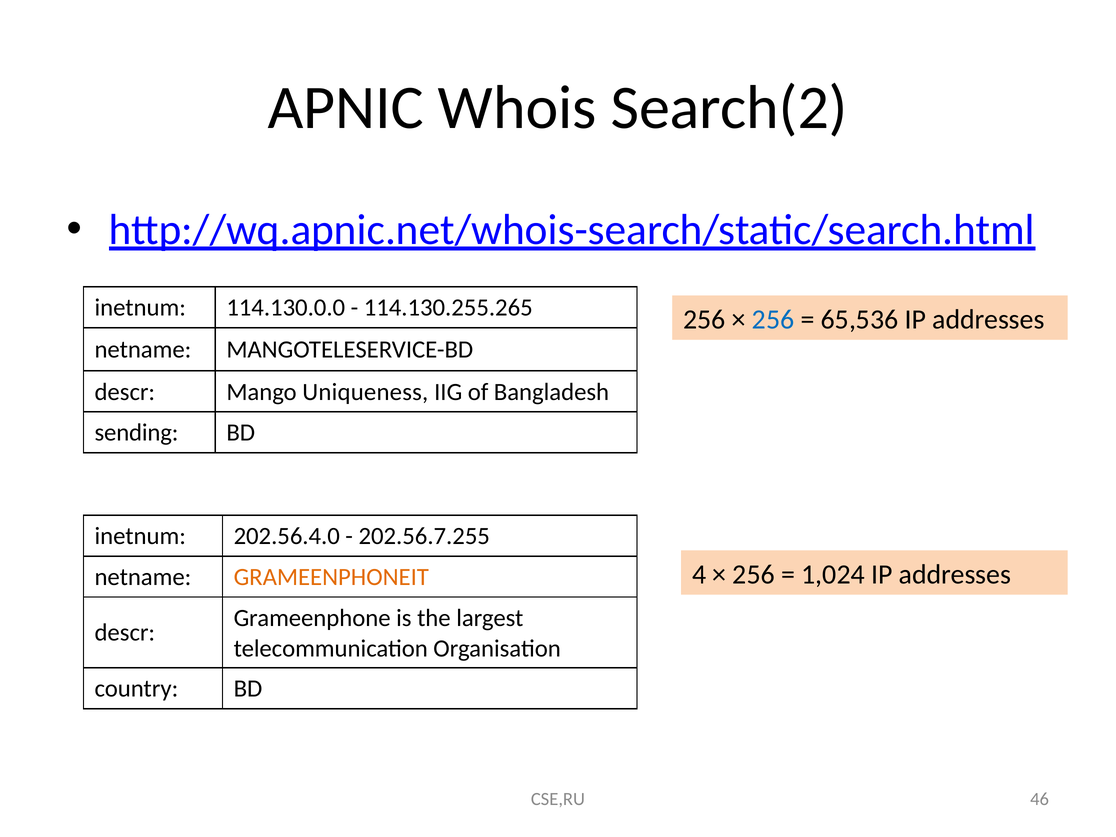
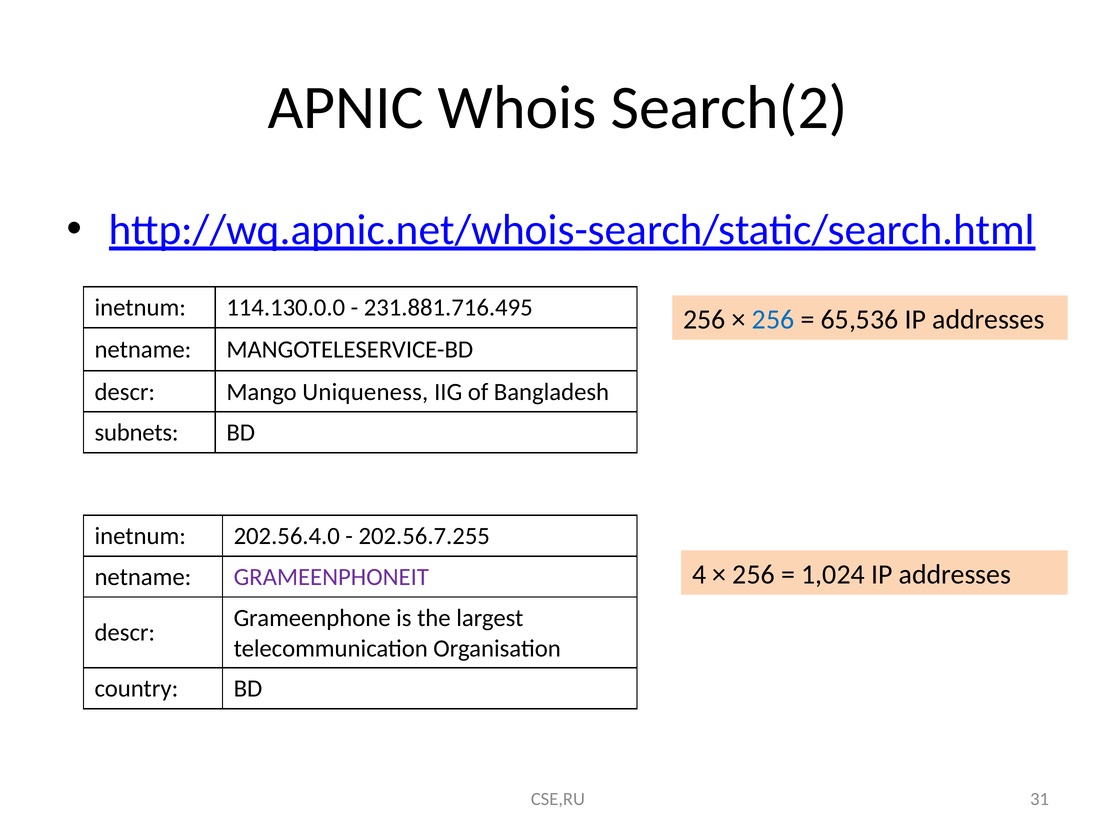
114.130.255.265: 114.130.255.265 -> 231.881.716.495
sending: sending -> subnets
GRAMEENPHONEIT colour: orange -> purple
46: 46 -> 31
